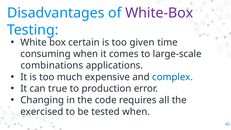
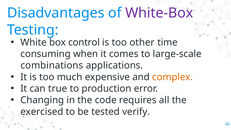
certain: certain -> control
given: given -> other
complex colour: blue -> orange
tested when: when -> verify
